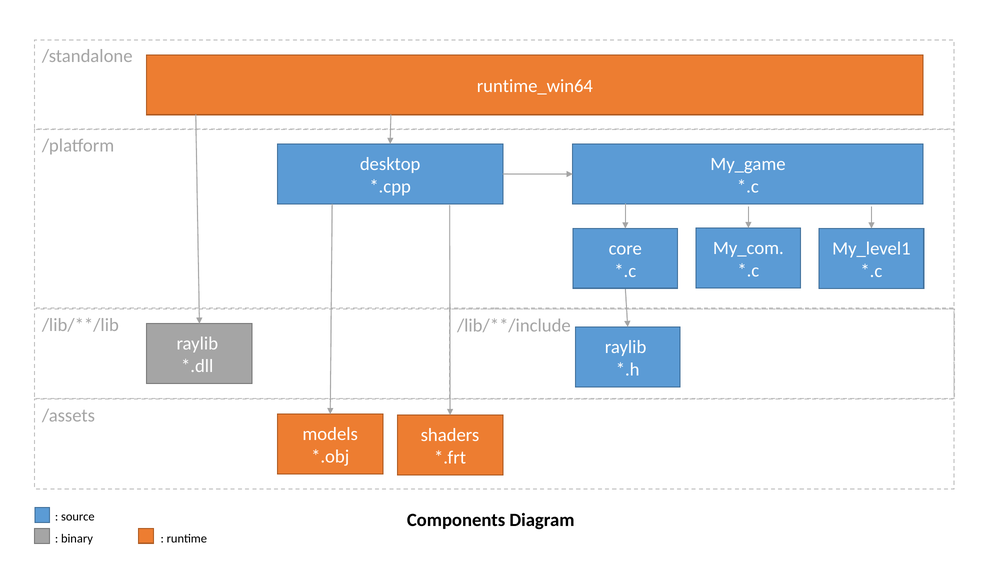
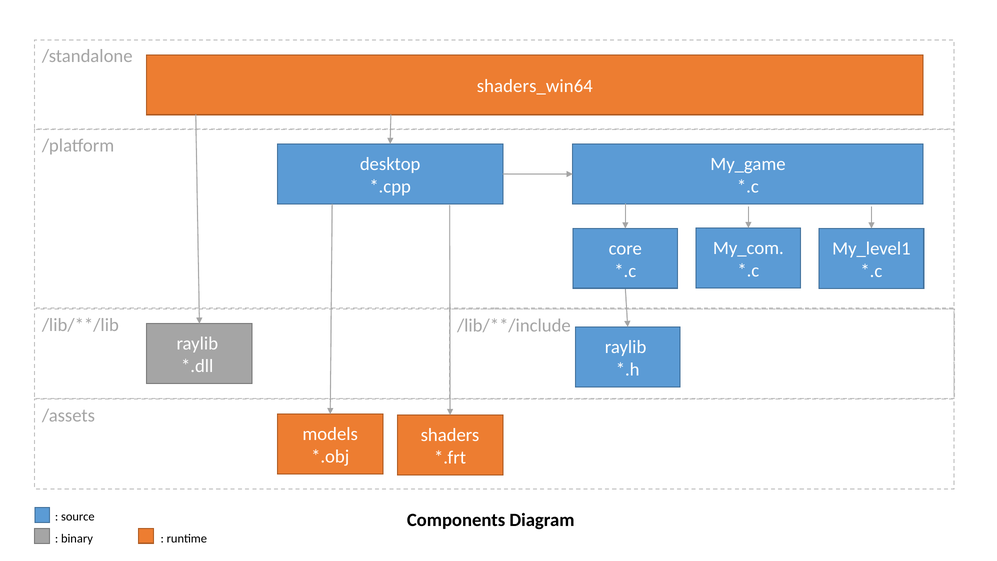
runtime_win64: runtime_win64 -> shaders_win64
